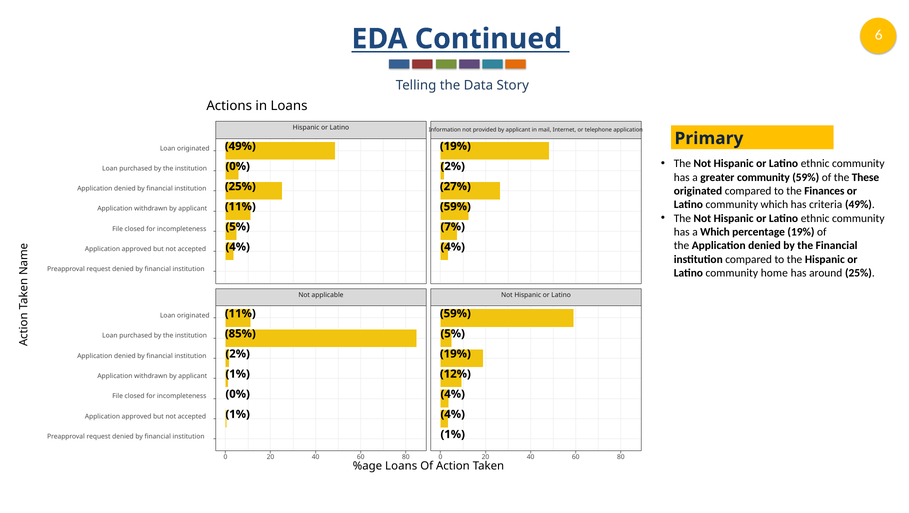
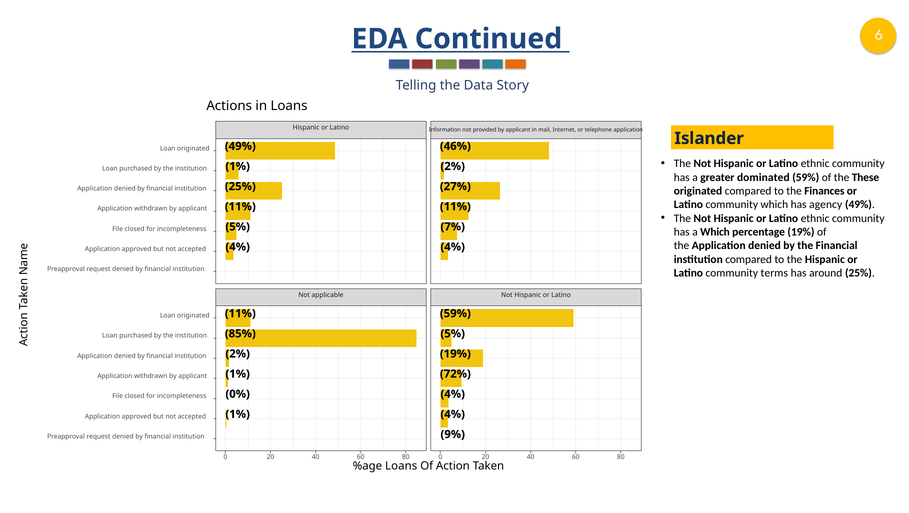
Primary: Primary -> Islander
19% at (455, 146): 19% -> 46%
0% at (238, 166): 0% -> 1%
greater community: community -> dominated
criteria: criteria -> agency
59% at (455, 206): 59% -> 11%
home: home -> terms
12%: 12% -> 72%
1% at (453, 434): 1% -> 9%
